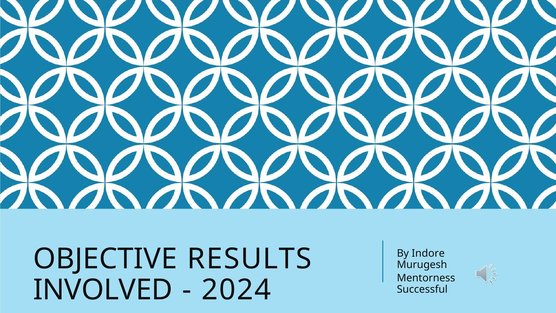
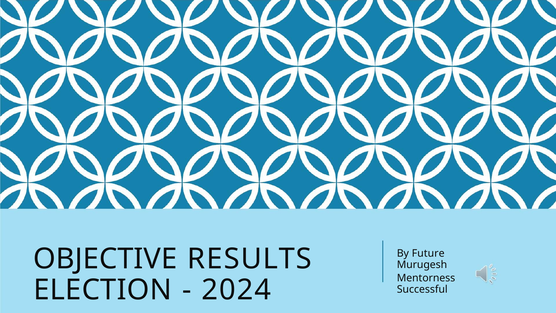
Indore: Indore -> Future
INVOLVED: INVOLVED -> ELECTION
